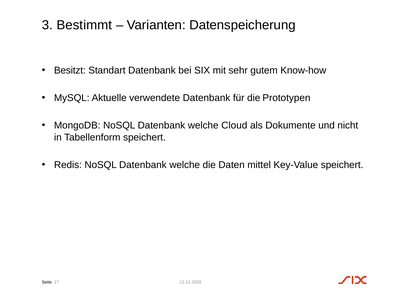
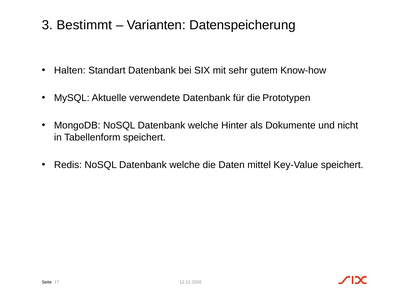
Besitzt: Besitzt -> Halten
Cloud: Cloud -> Hinter
